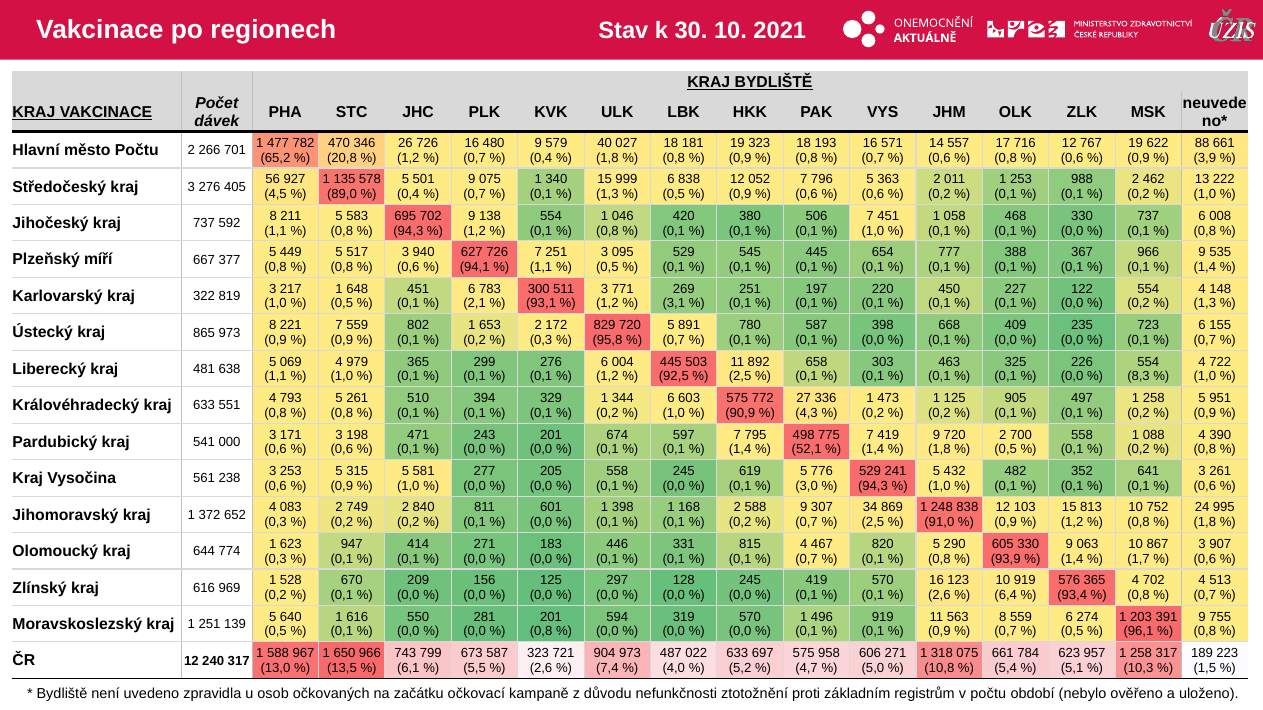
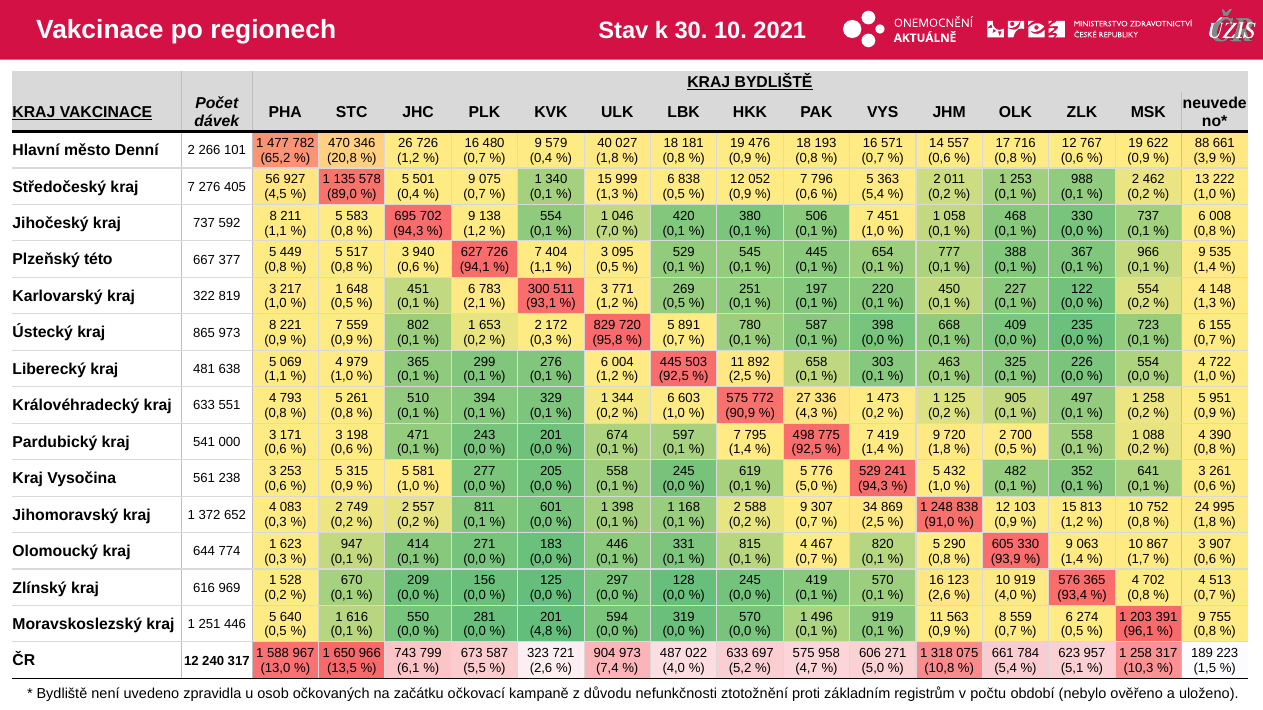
19 323: 323 -> 476
město Počtu: Počtu -> Denní
701: 701 -> 101
kraj 3: 3 -> 7
0,6 at (873, 194): 0,6 -> 5,4
0,8 at (607, 231): 0,8 -> 7,0
7 251: 251 -> 404
míří: míří -> této
3,1 at (674, 304): 3,1 -> 0,5
8,3 at (1139, 377): 8,3 -> 0,0
52,1 at (807, 450): 52,1 -> 92,5
3,0 at (807, 486): 3,0 -> 5,0
2 840: 840 -> 557
6,4 at (1006, 596): 6,4 -> 4,0
251 139: 139 -> 446
0,8 at (541, 632): 0,8 -> 4,8
